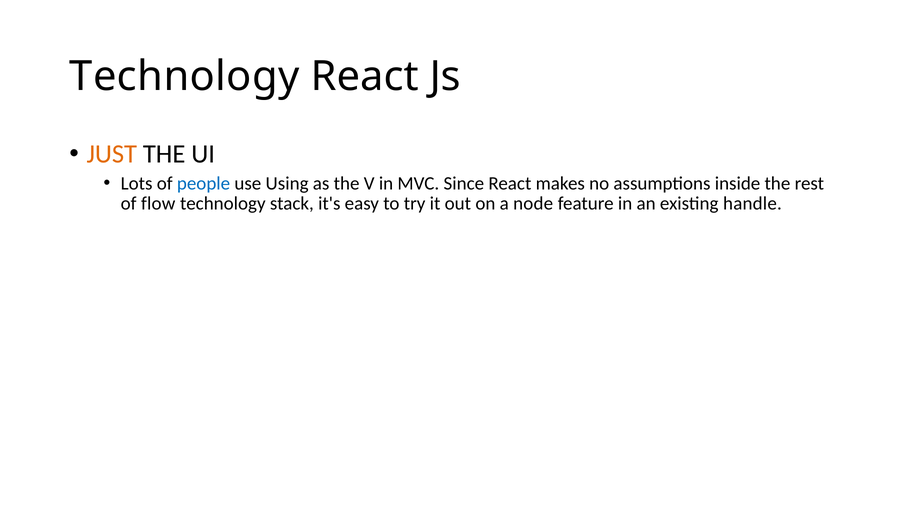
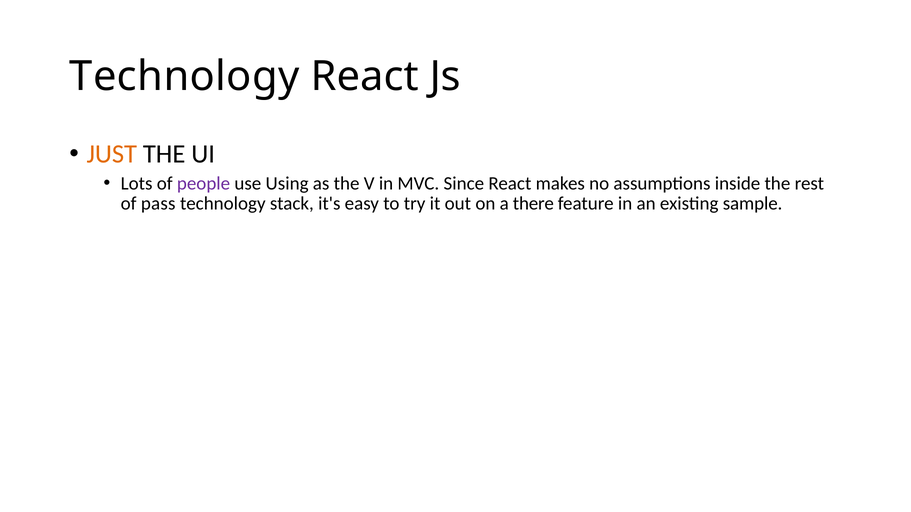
people colour: blue -> purple
flow: flow -> pass
node: node -> there
handle: handle -> sample
